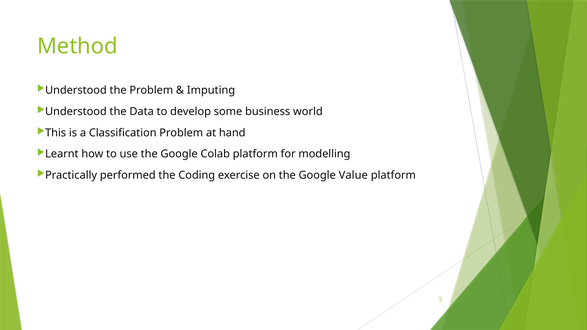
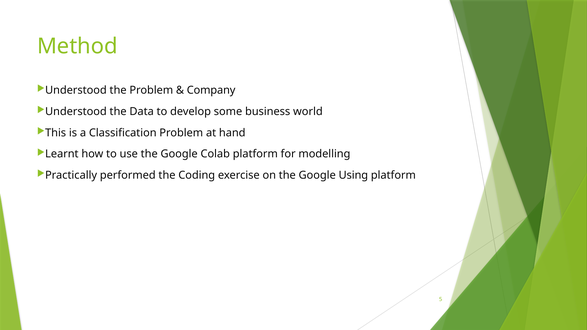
Imputing: Imputing -> Company
Value: Value -> Using
